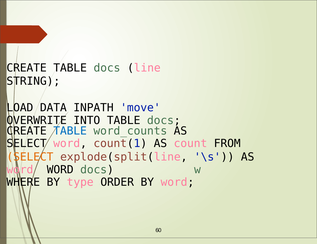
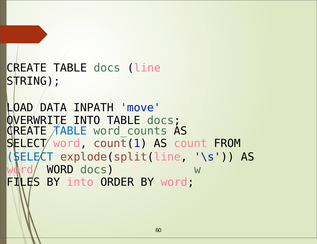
SELECT at (30, 157) colour: orange -> blue
WHERE: WHERE -> FILES
BY type: type -> into
